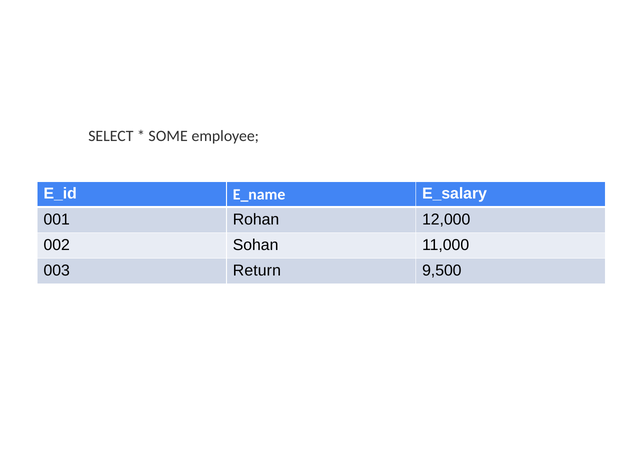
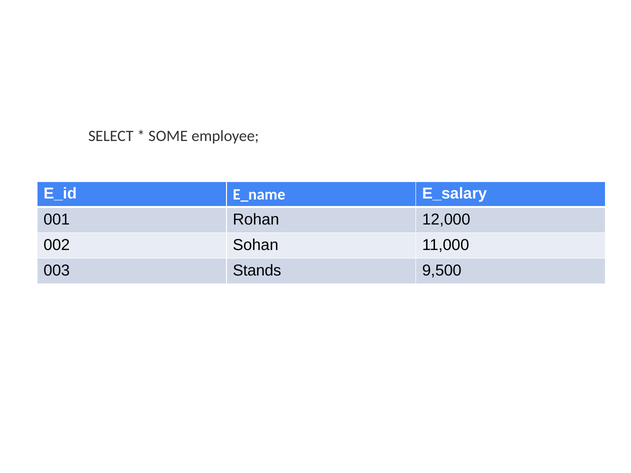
Return: Return -> Stands
